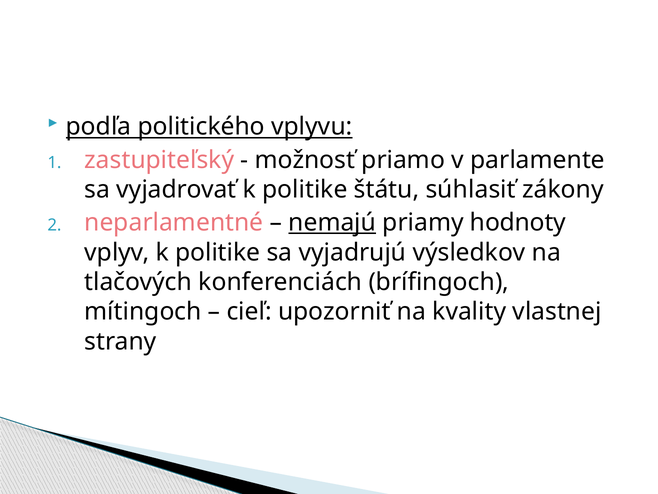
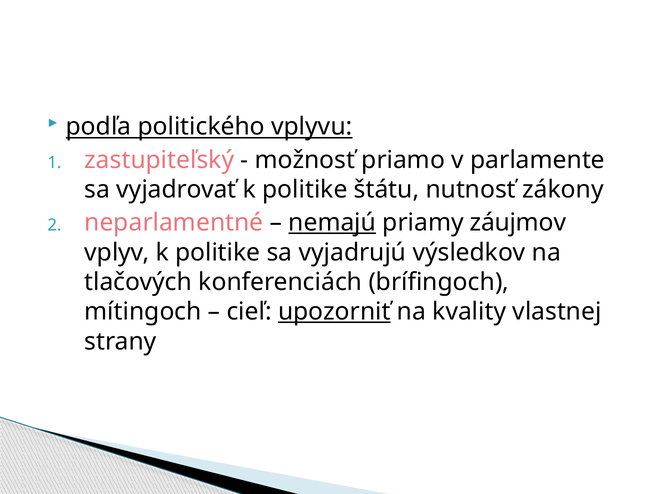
súhlasiť: súhlasiť -> nutnosť
hodnoty: hodnoty -> záujmov
upozorniť underline: none -> present
